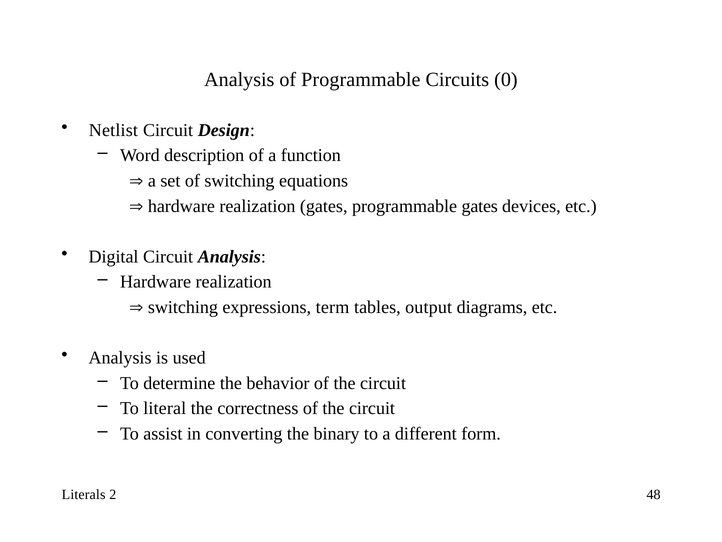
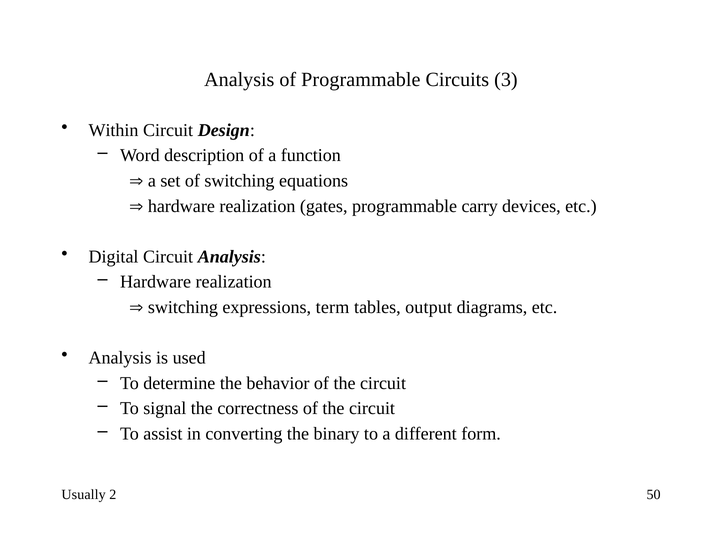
0: 0 -> 3
Netlist: Netlist -> Within
programmable gates: gates -> carry
literal: literal -> signal
Literals: Literals -> Usually
48: 48 -> 50
